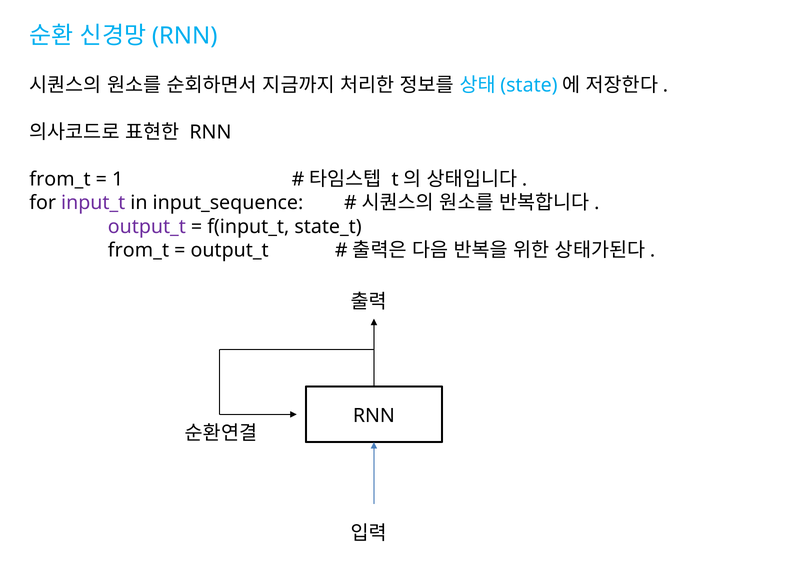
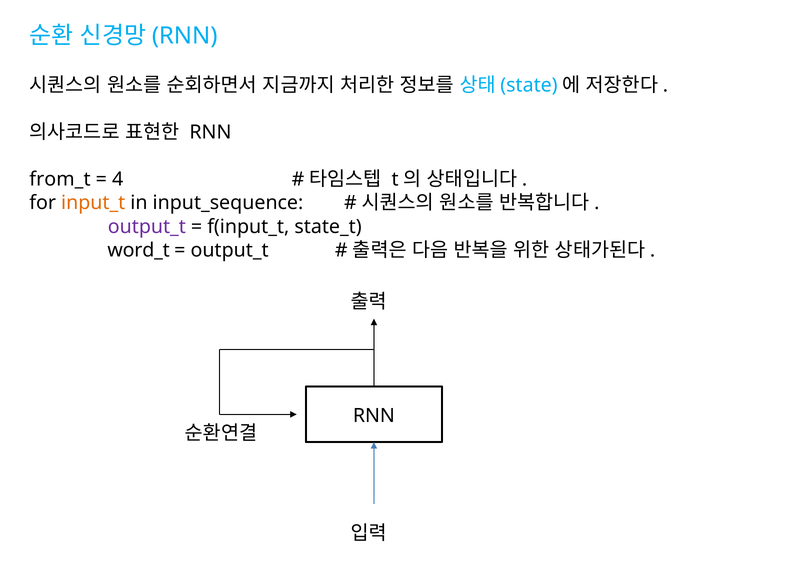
1: 1 -> 4
input_t colour: purple -> orange
from_t at (138, 250): from_t -> word_t
